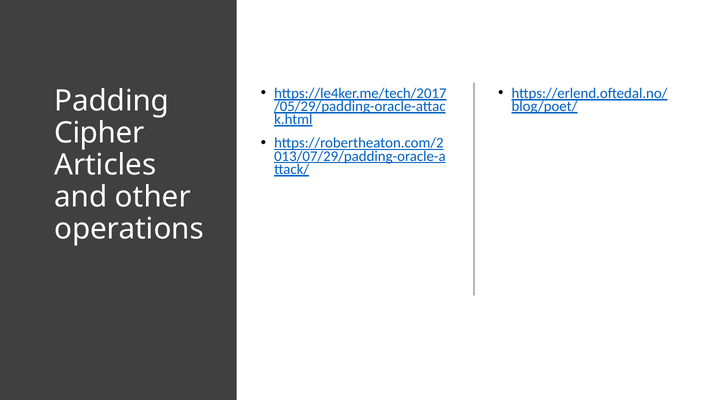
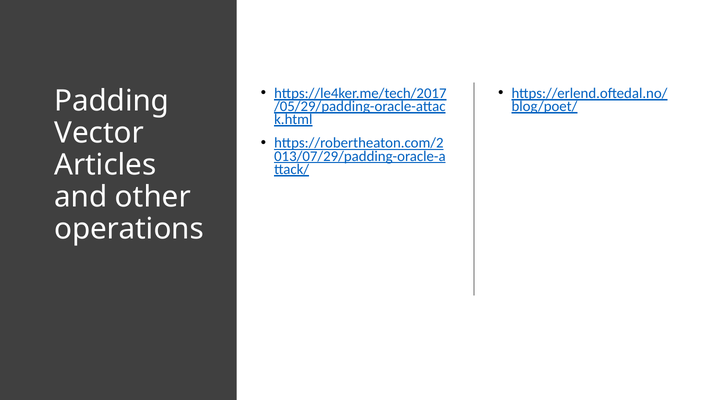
Cipher: Cipher -> Vector
